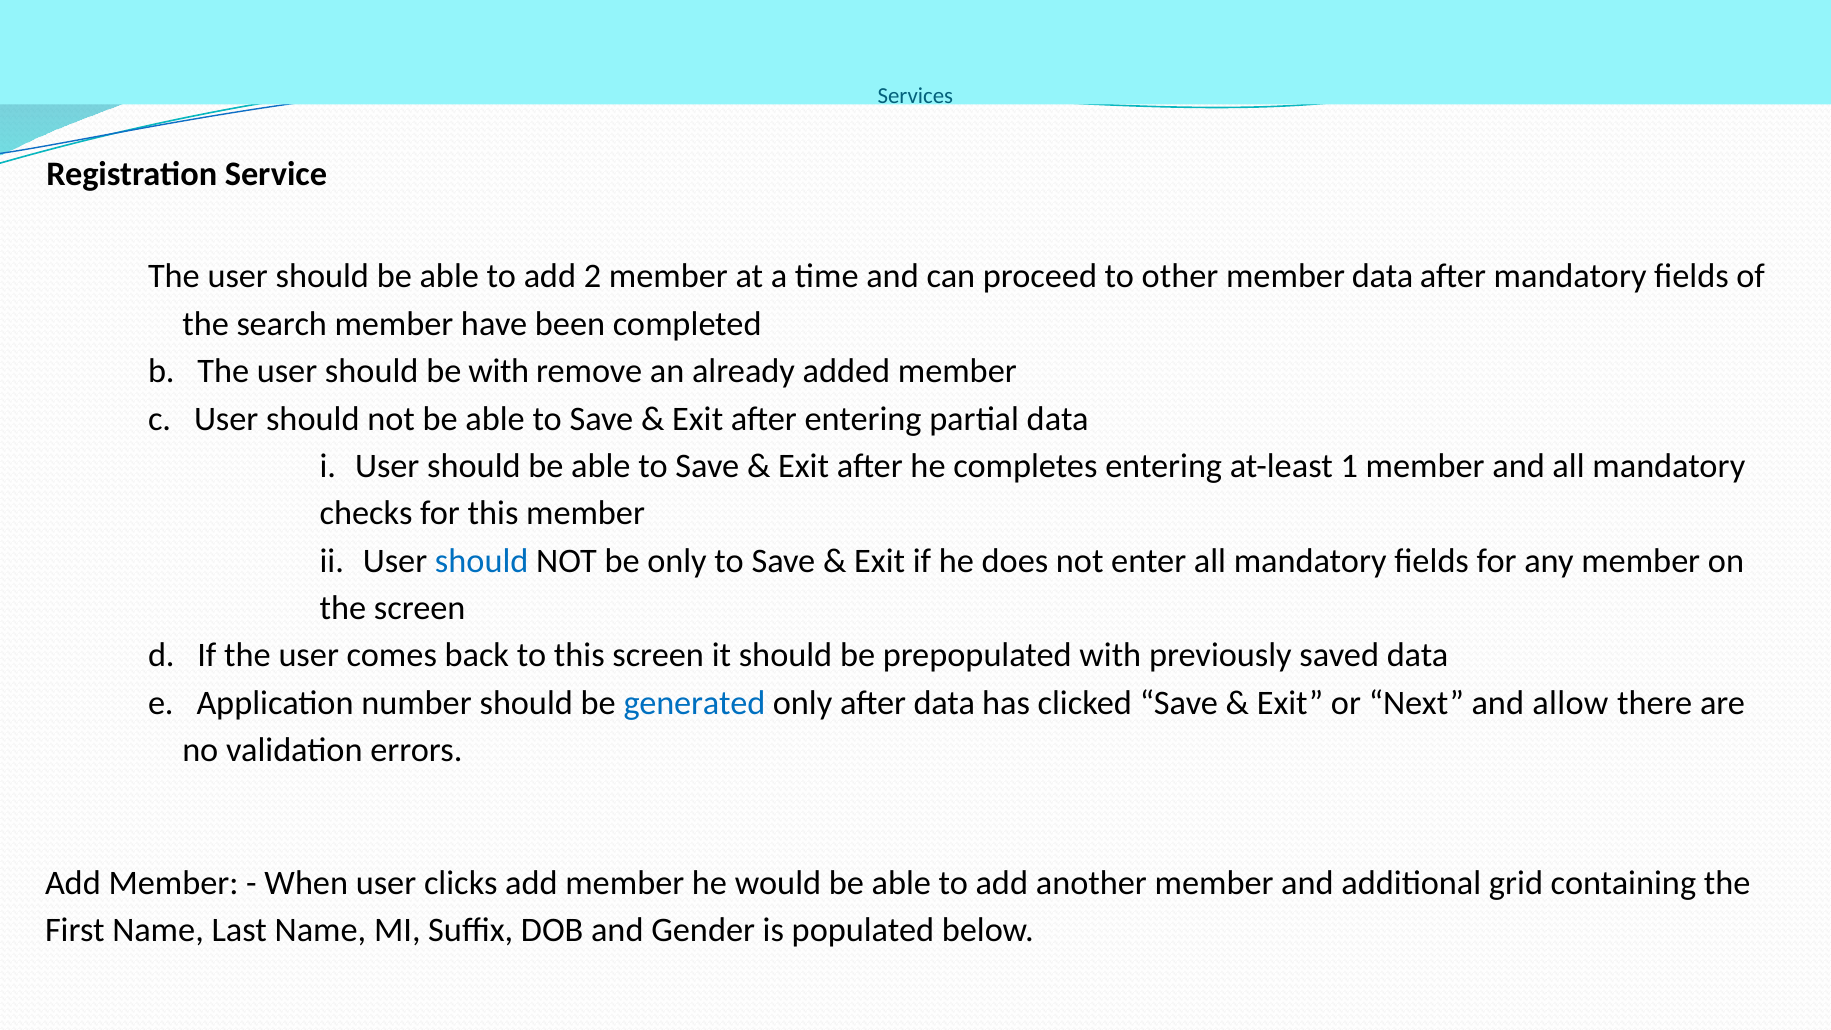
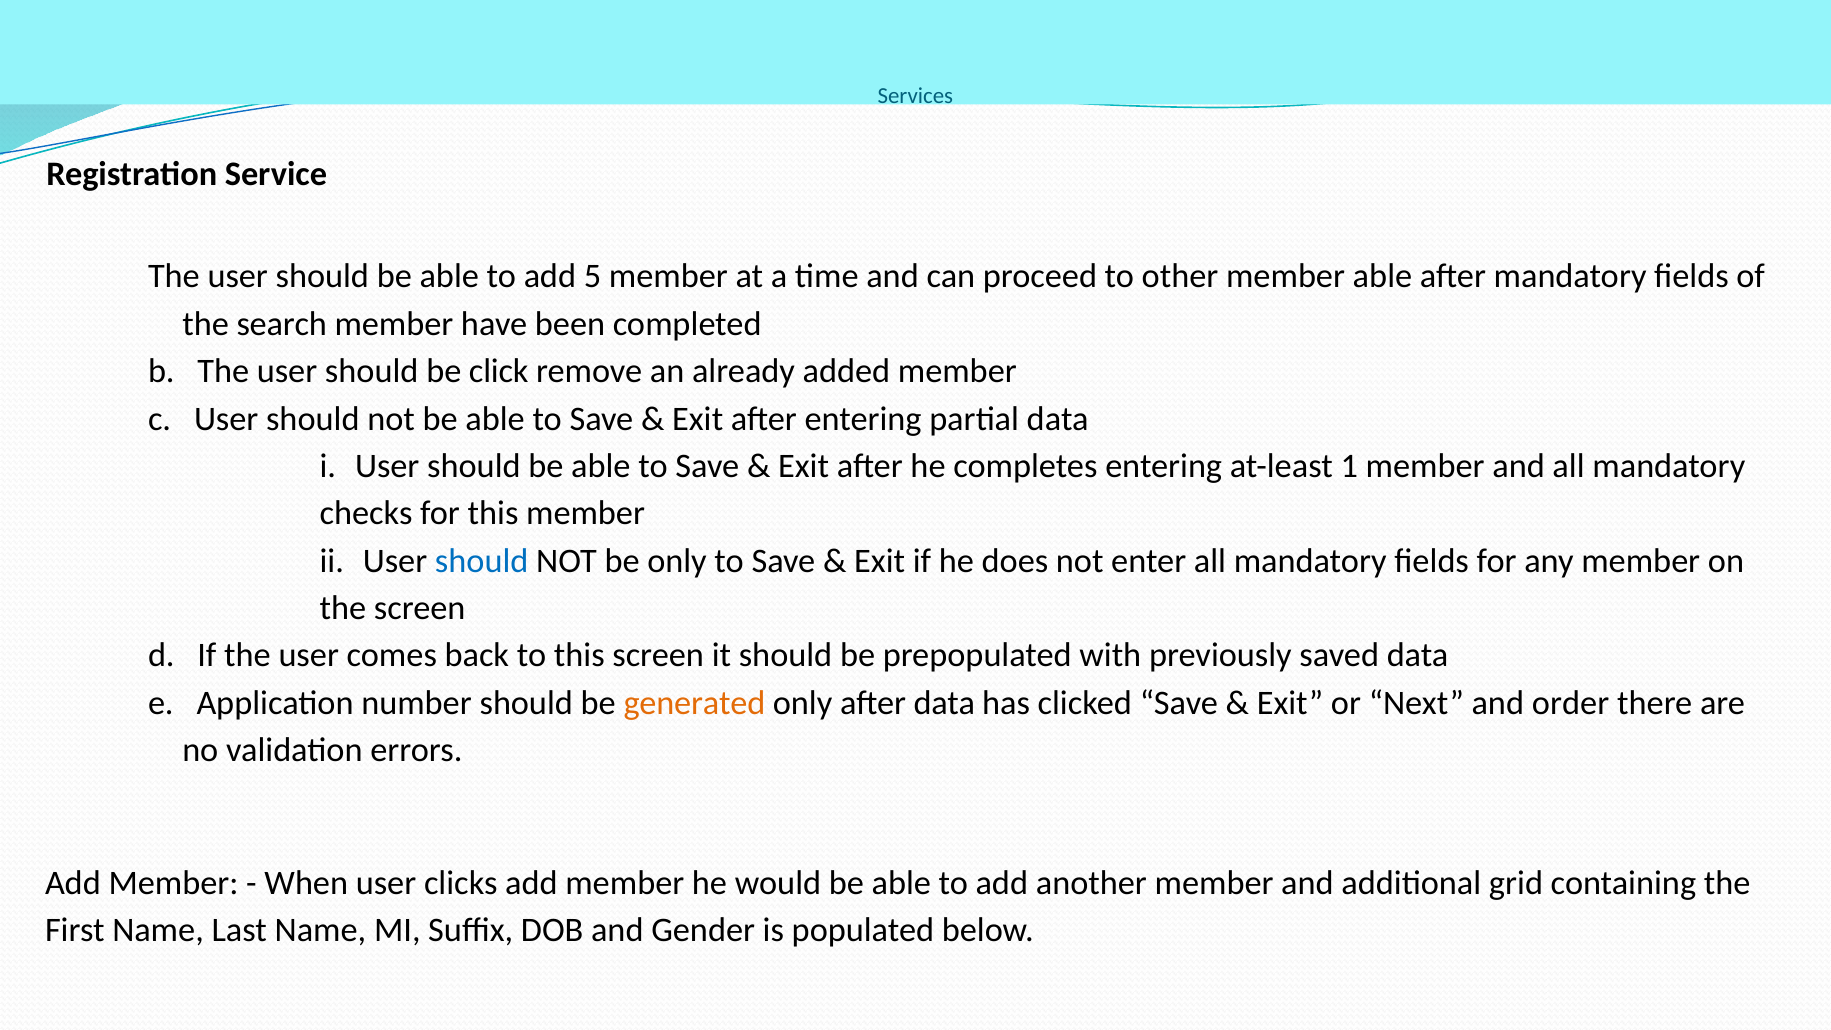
2: 2 -> 5
member data: data -> able
be with: with -> click
generated colour: blue -> orange
allow: allow -> order
